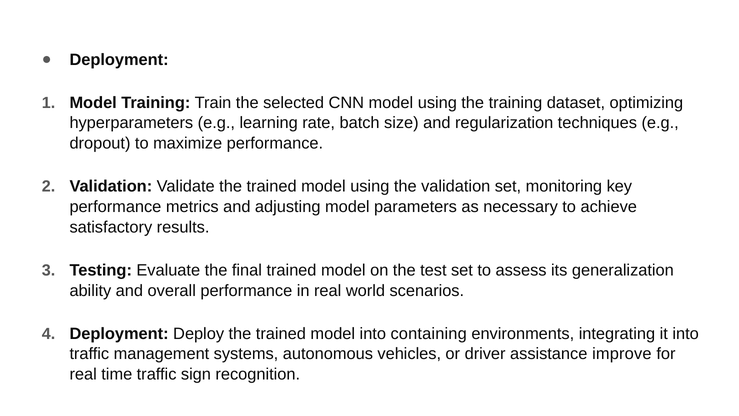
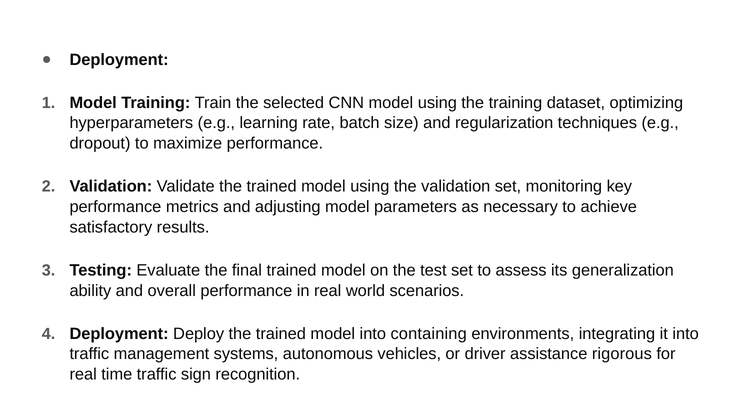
improve: improve -> rigorous
